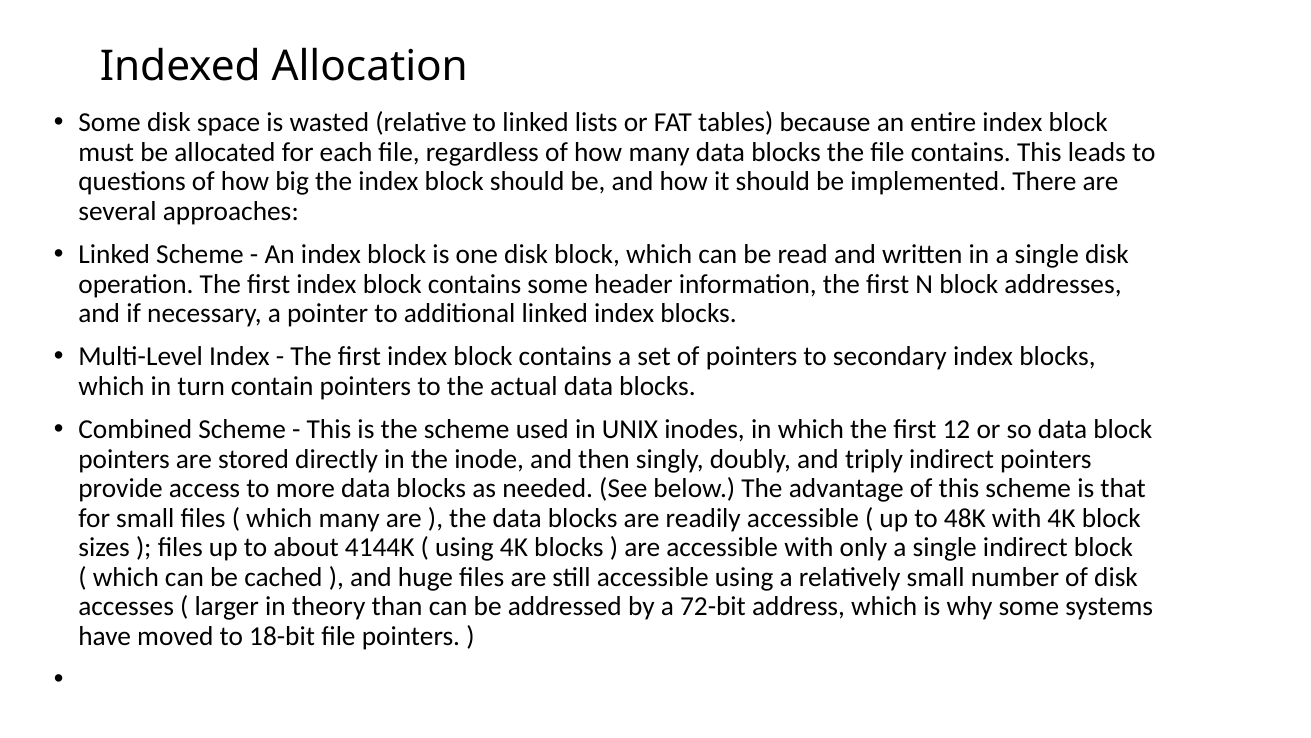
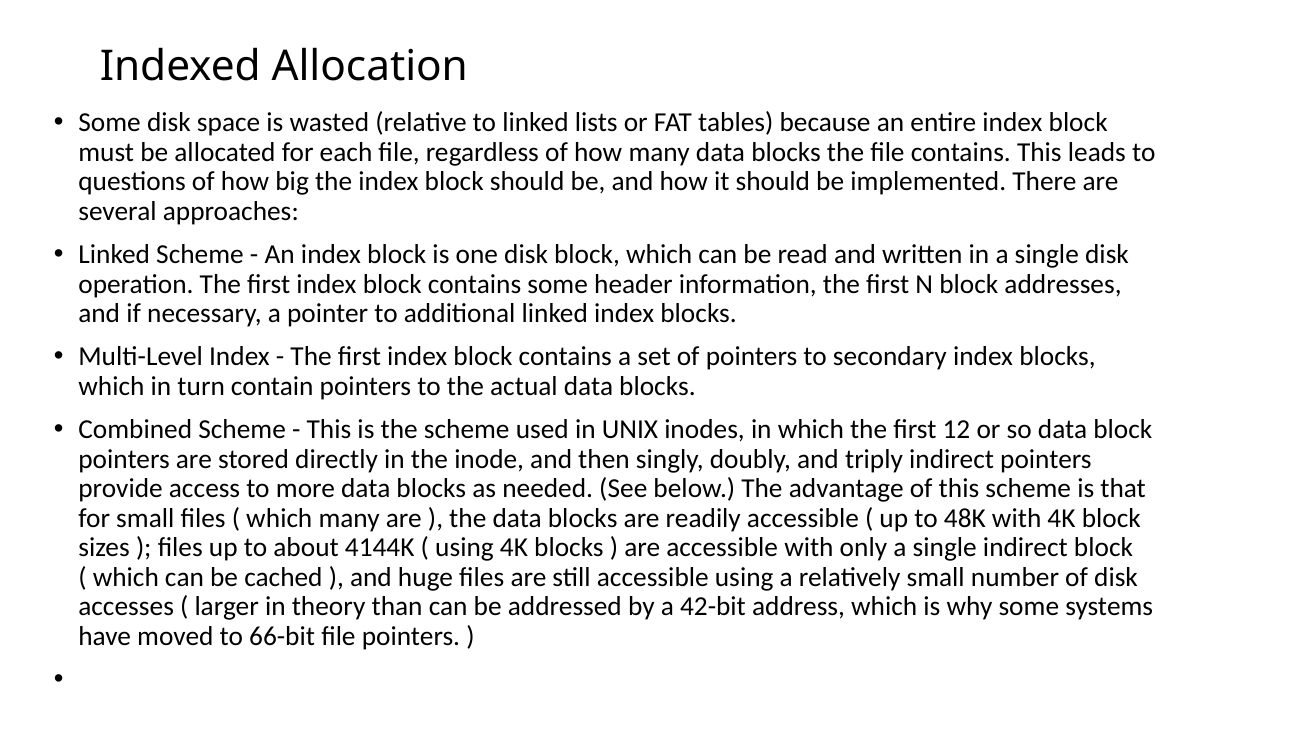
72-bit: 72-bit -> 42-bit
18-bit: 18-bit -> 66-bit
